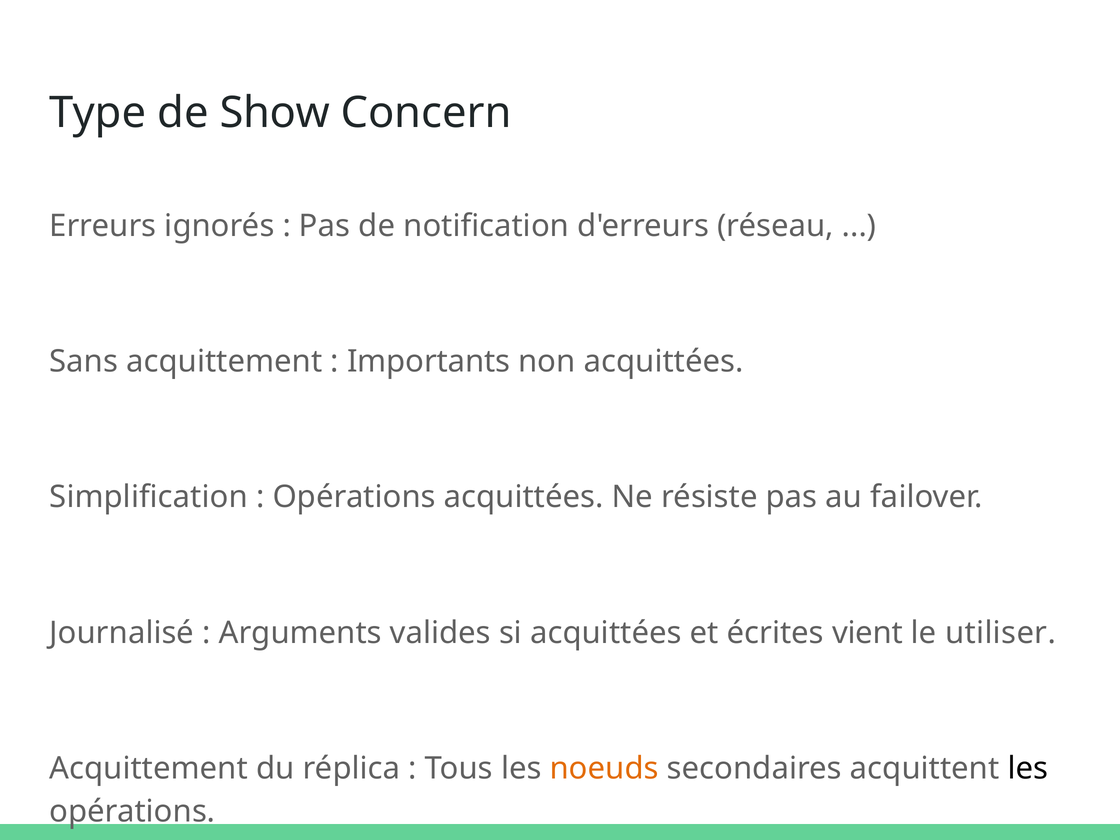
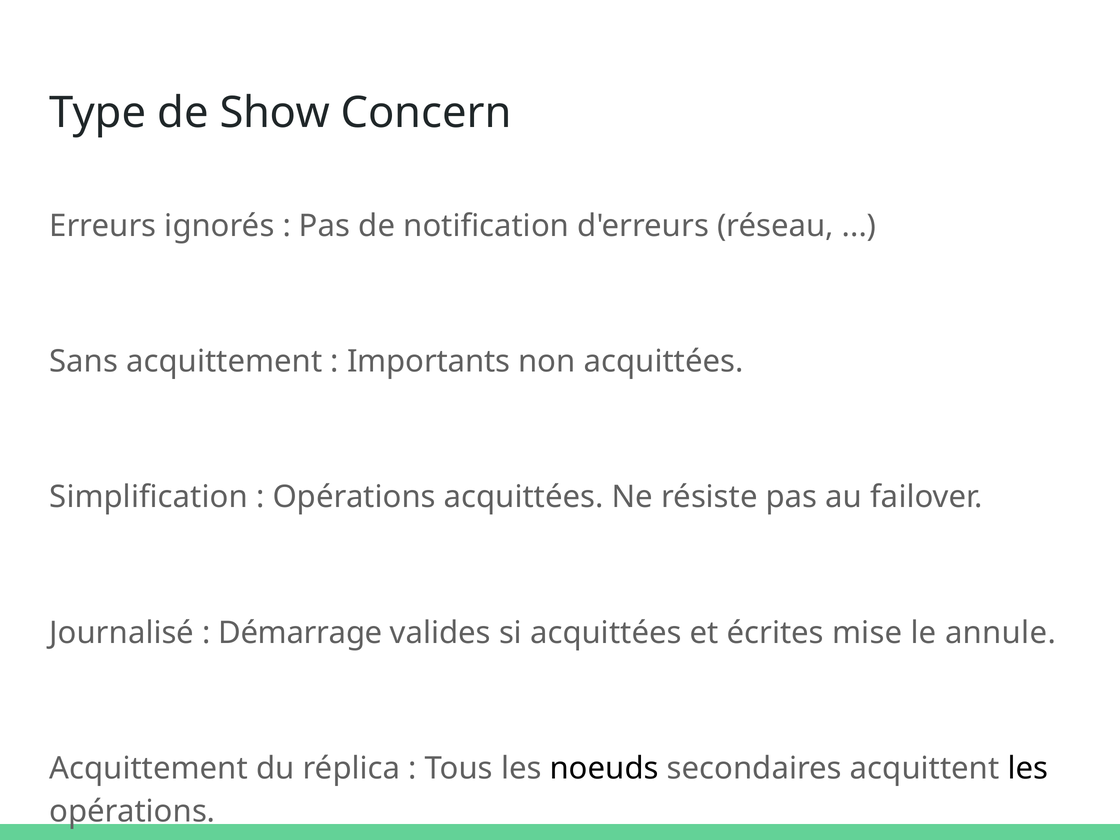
Arguments: Arguments -> Démarrage
vient: vient -> mise
utiliser: utiliser -> annule
noeuds colour: orange -> black
